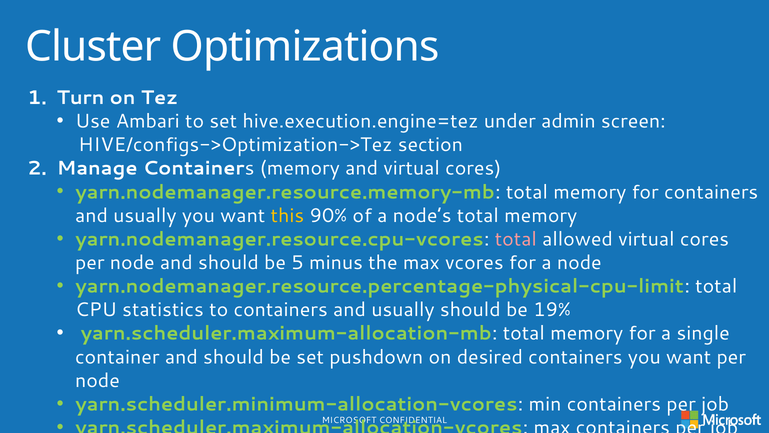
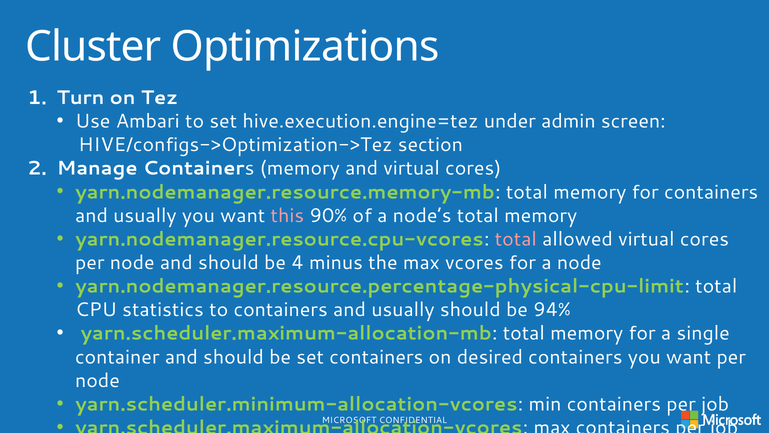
this colour: yellow -> pink
5: 5 -> 4
19%: 19% -> 94%
set pushdown: pushdown -> containers
